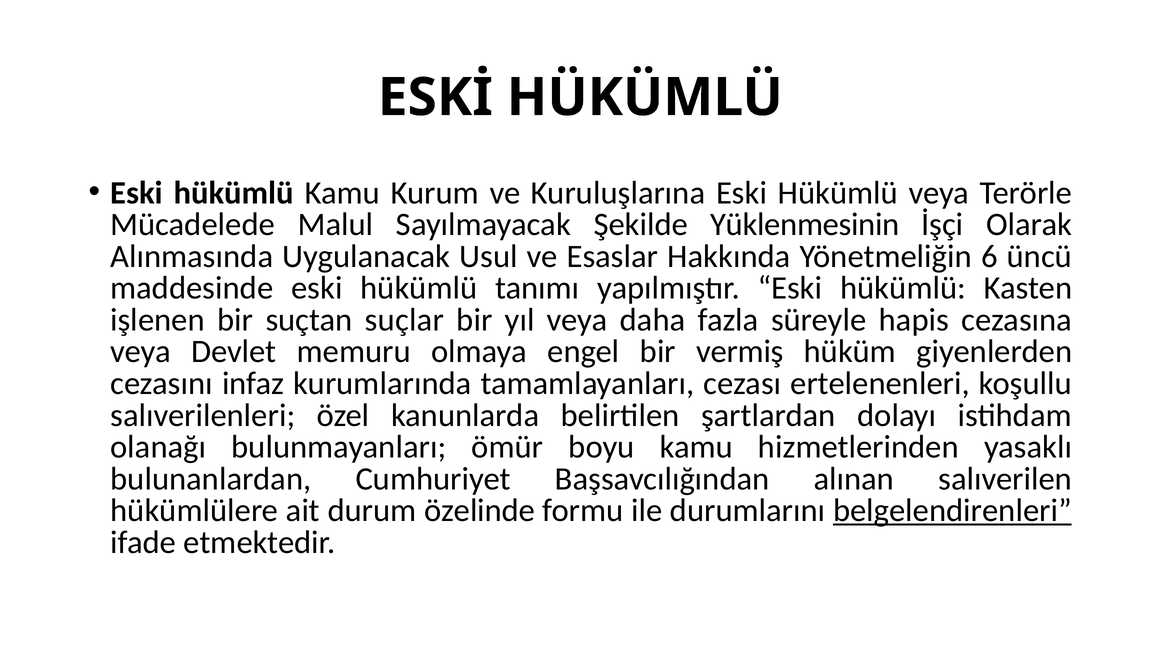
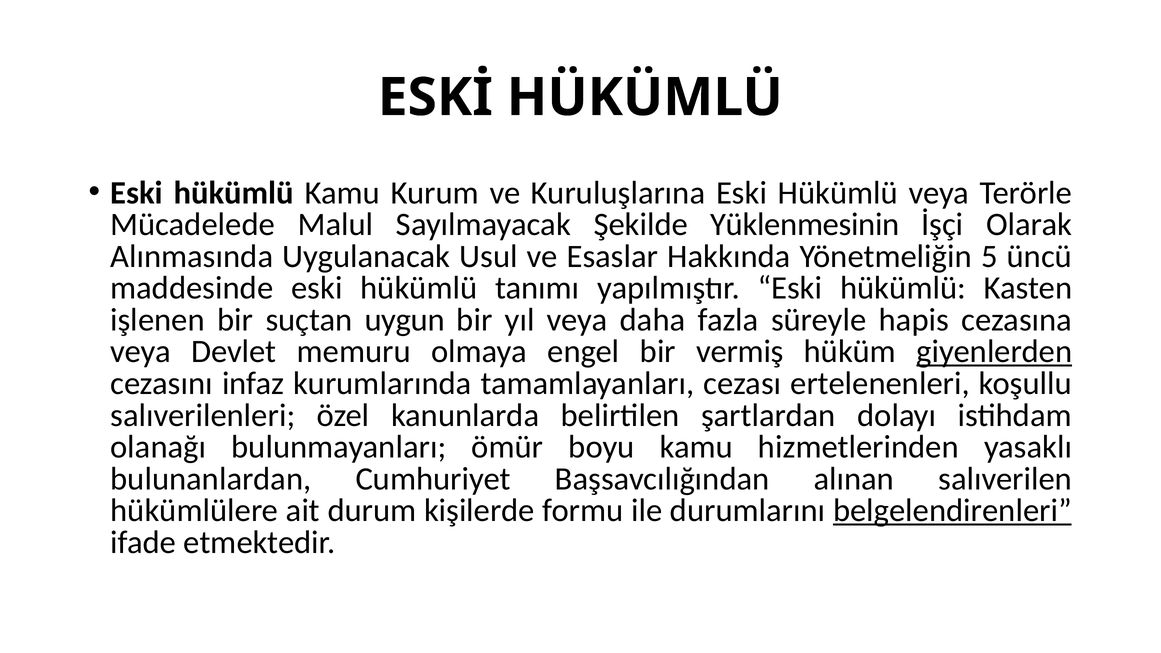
6: 6 -> 5
suçlar: suçlar -> uygun
giyenlerden underline: none -> present
özelinde: özelinde -> kişilerde
